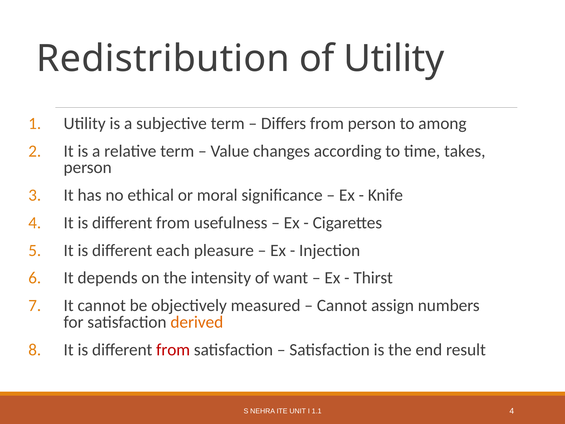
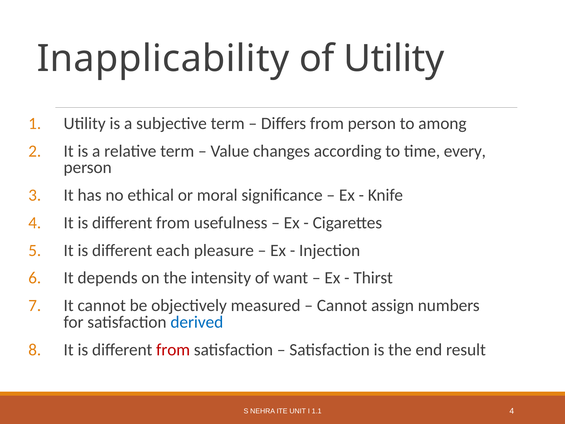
Redistribution: Redistribution -> Inapplicability
takes: takes -> every
derived colour: orange -> blue
